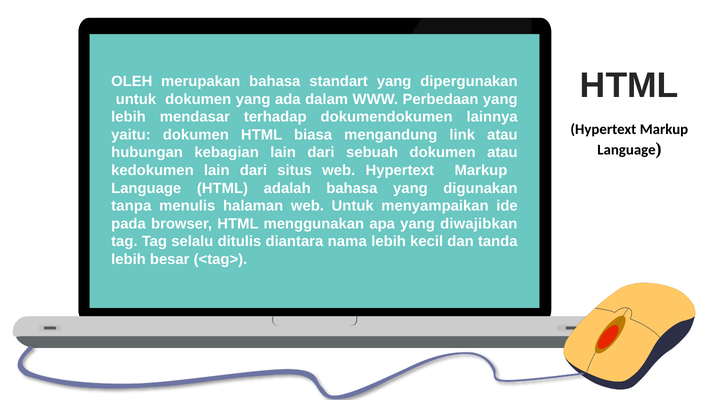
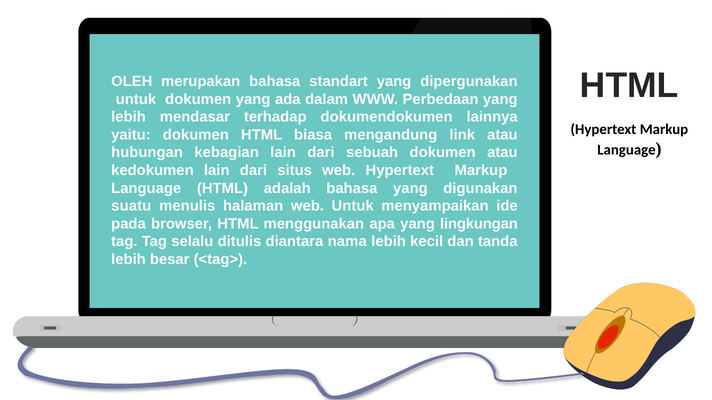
tanpa: tanpa -> suatu
diwajibkan: diwajibkan -> lingkungan
